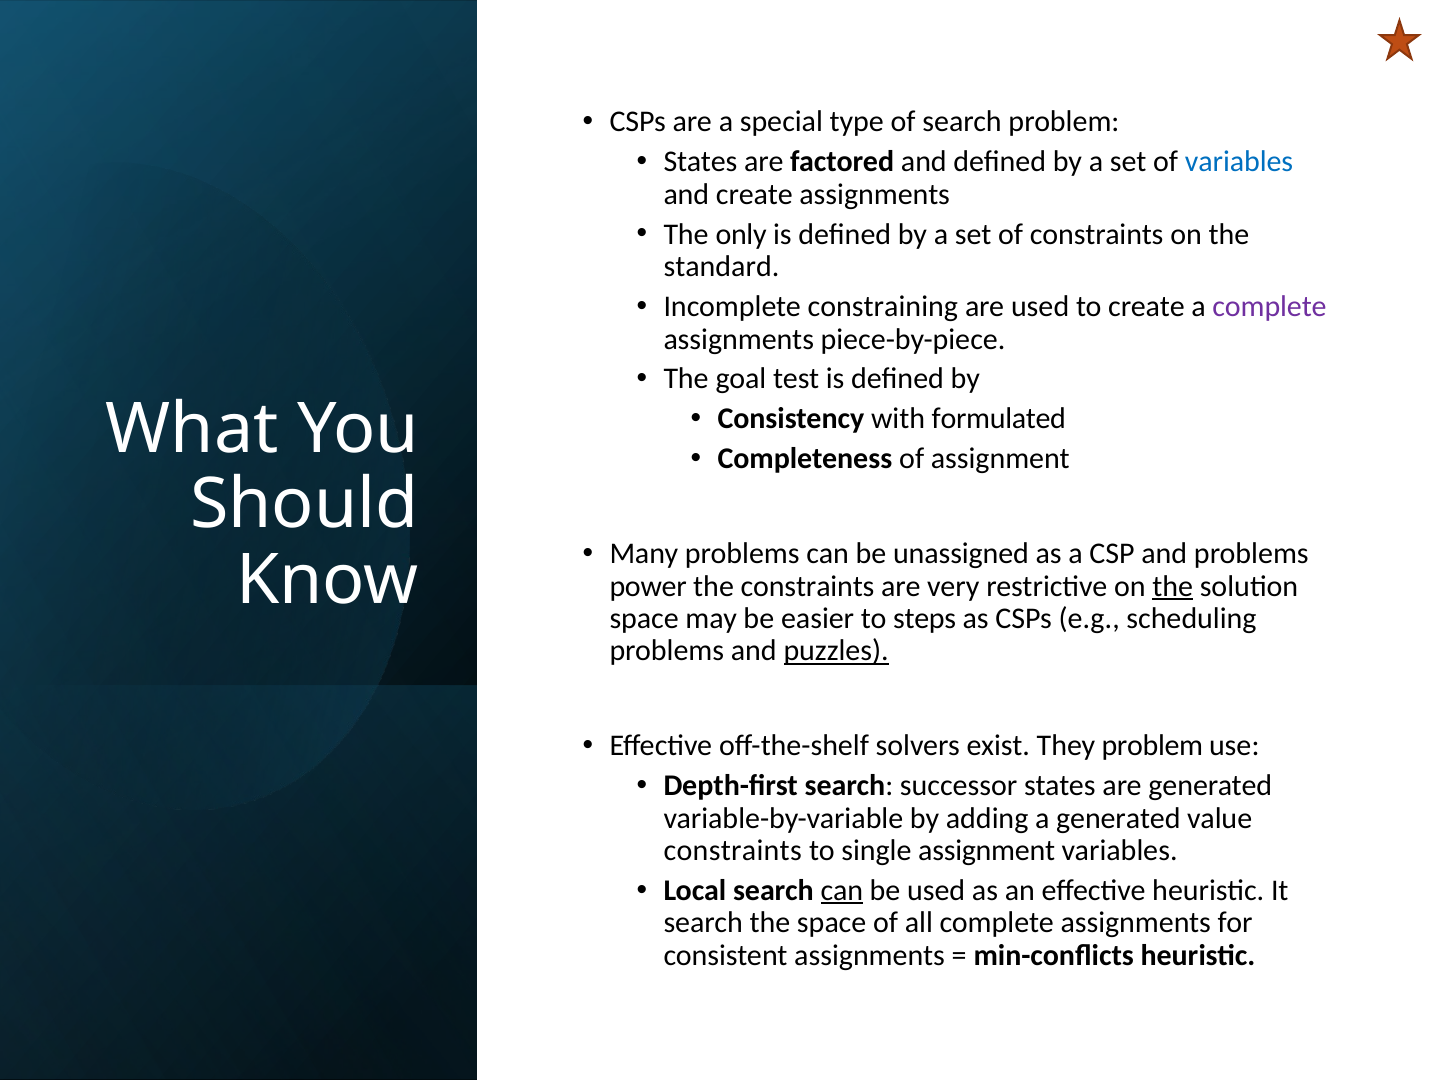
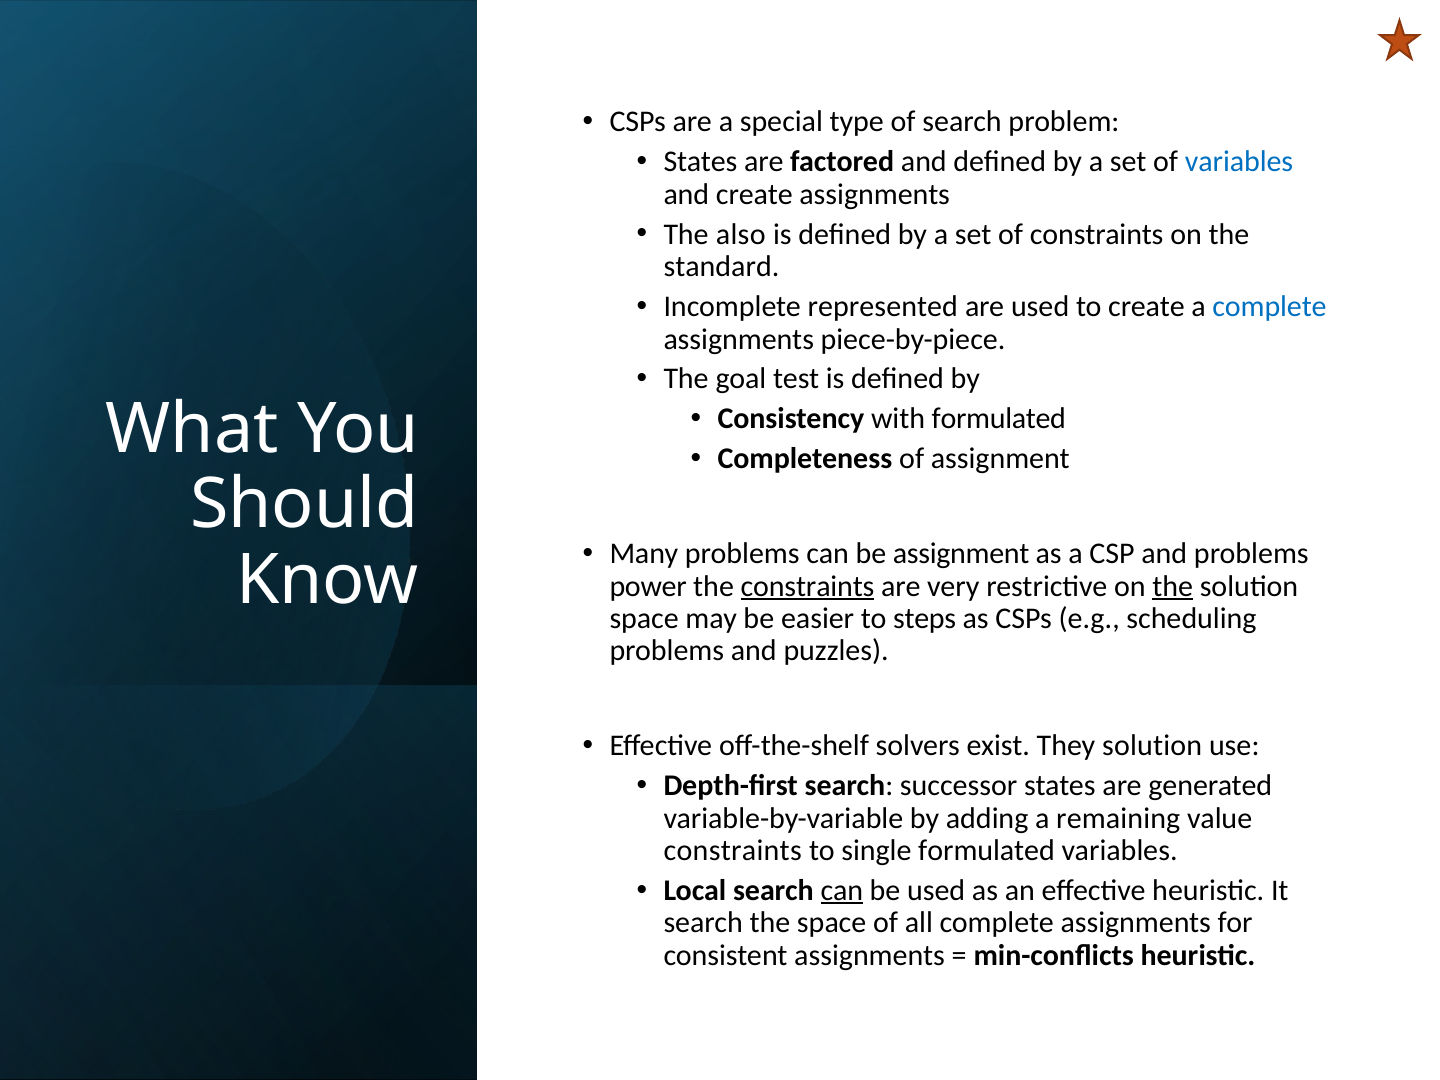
only: only -> also
constraining: constraining -> represented
complete at (1270, 307) colour: purple -> blue
be unassigned: unassigned -> assignment
constraints at (808, 586) underline: none -> present
puzzles underline: present -> none
They problem: problem -> solution
a generated: generated -> remaining
single assignment: assignment -> formulated
